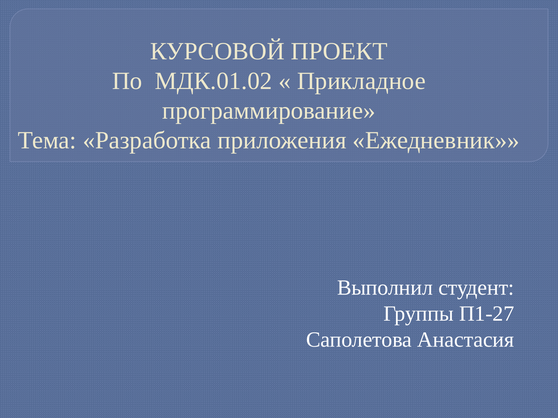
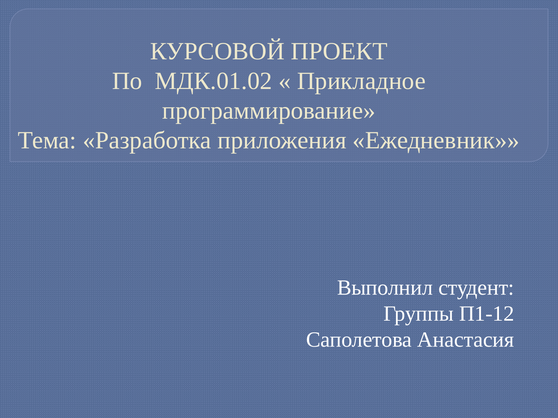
П1-27: П1-27 -> П1-12
